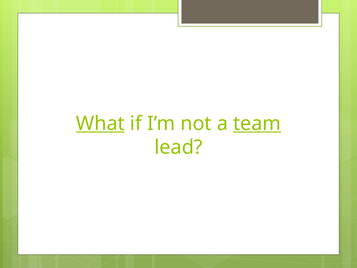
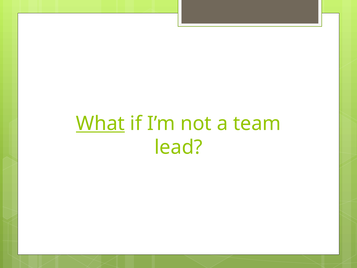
team underline: present -> none
